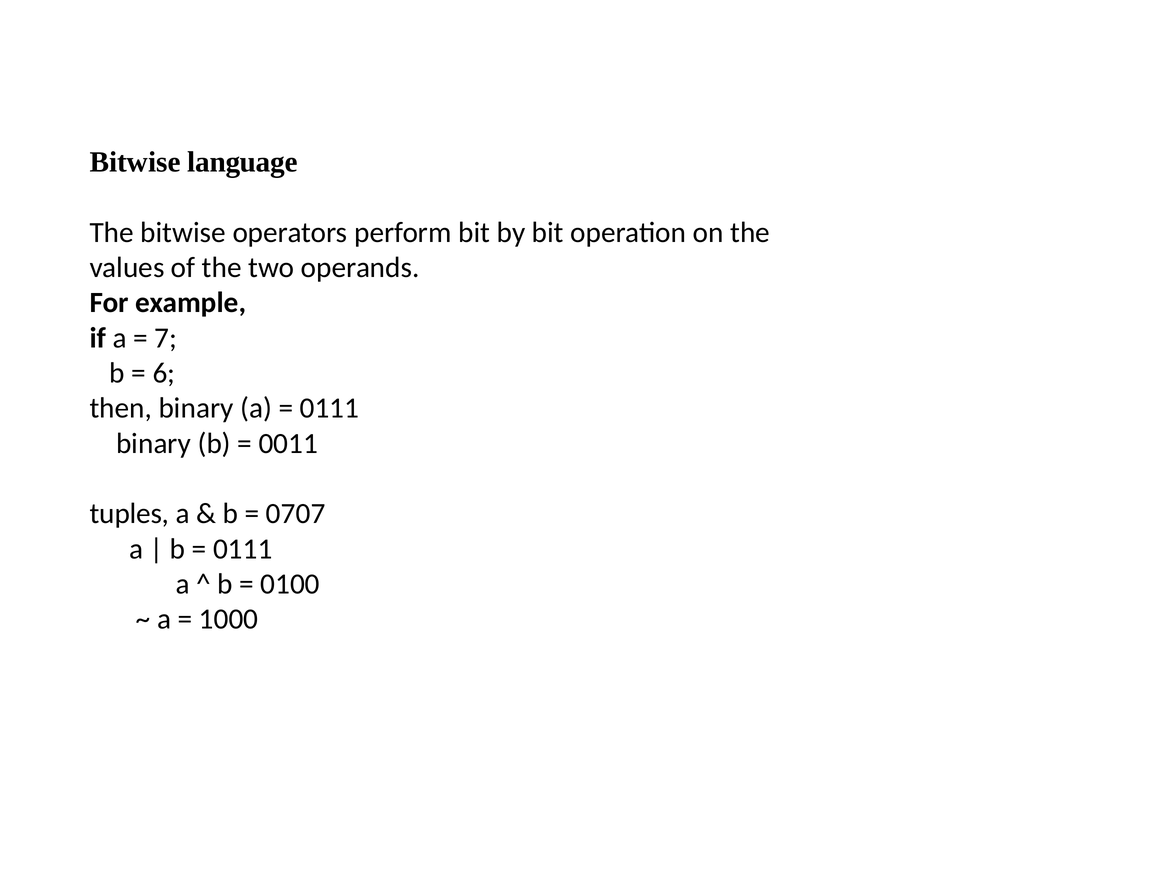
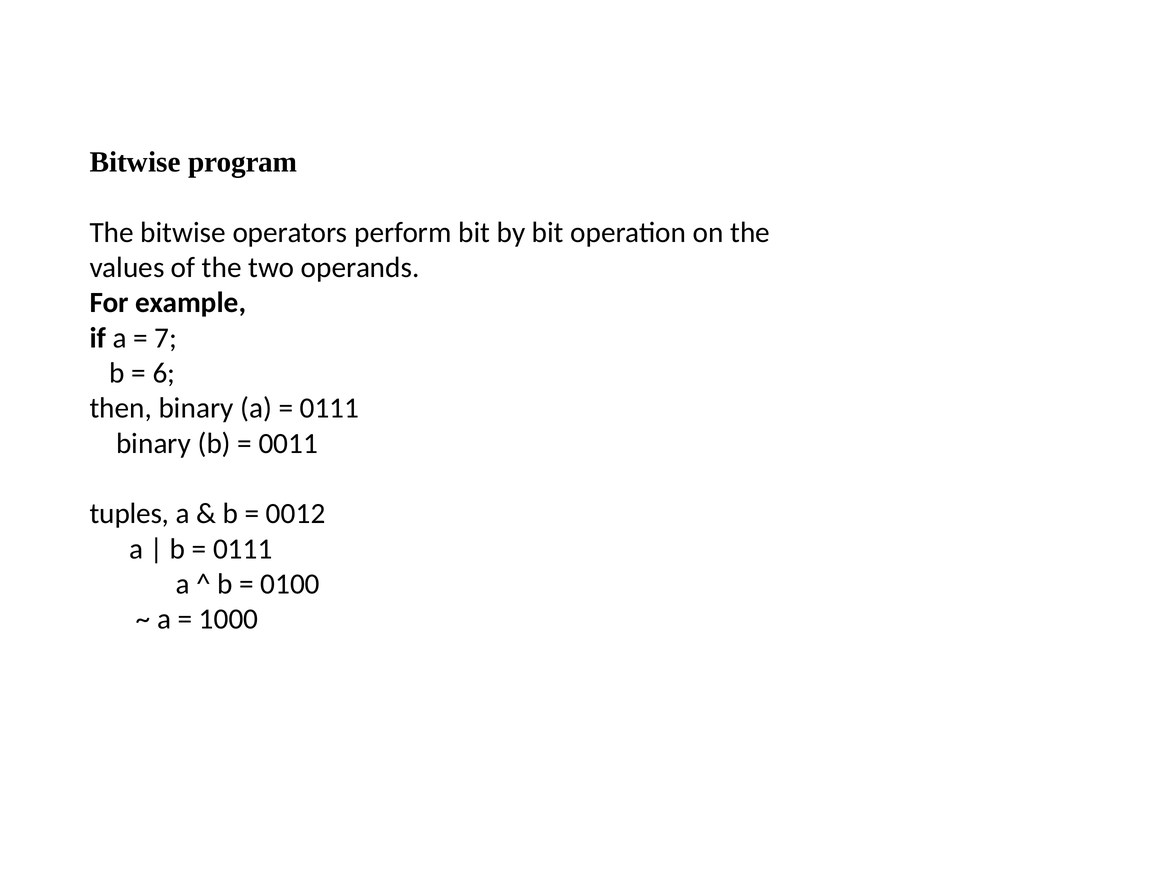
language: language -> program
0707: 0707 -> 0012
